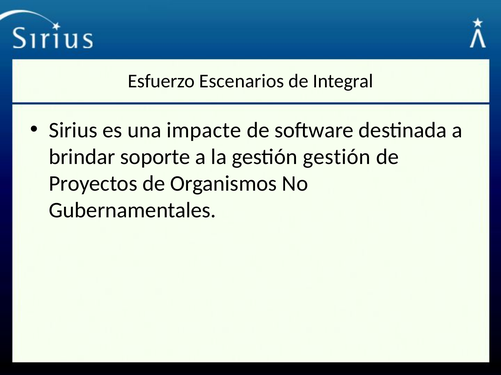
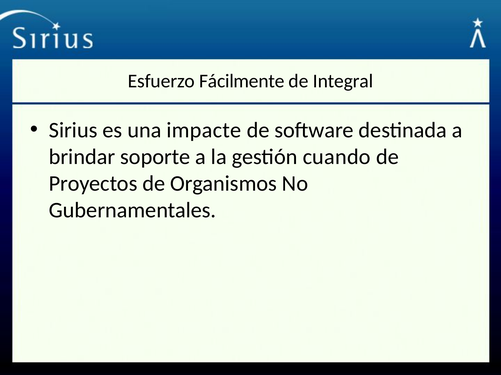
Escenarios: Escenarios -> Fácilmente
gestión gestión: gestión -> cuando
